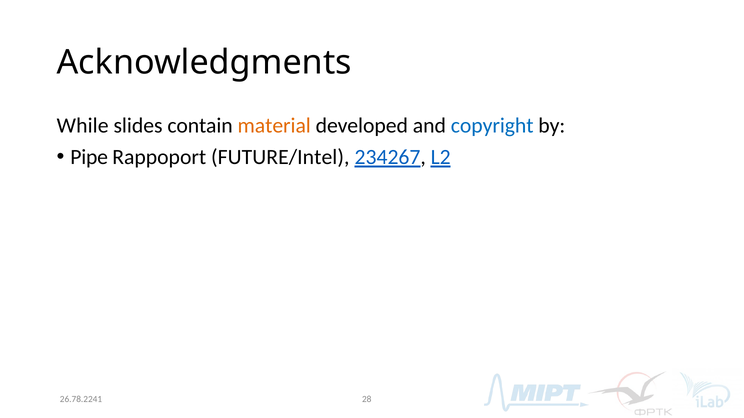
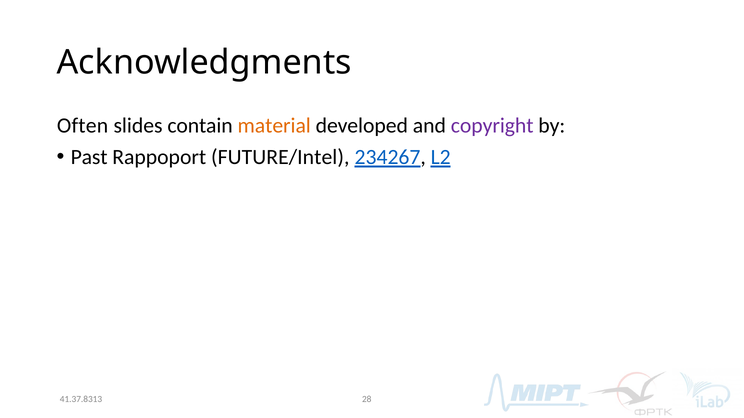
While: While -> Often
copyright colour: blue -> purple
Pipe: Pipe -> Past
26.78.2241: 26.78.2241 -> 41.37.8313
